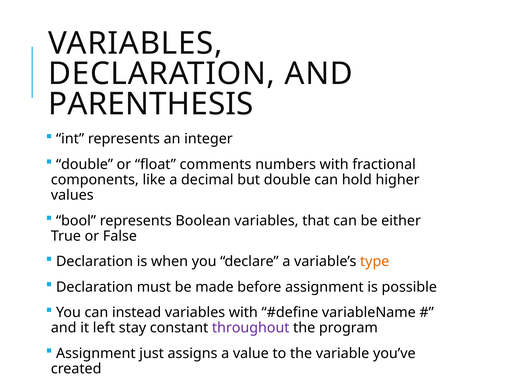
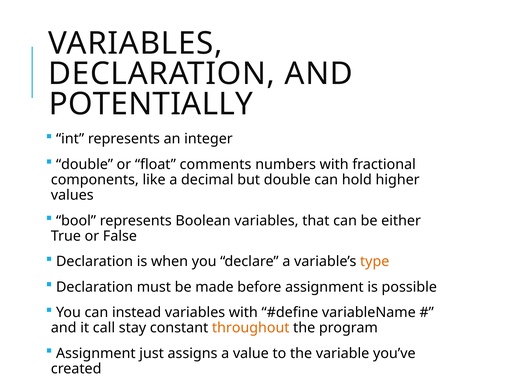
PARENTHESIS: PARENTHESIS -> POTENTIALLY
left: left -> call
throughout colour: purple -> orange
